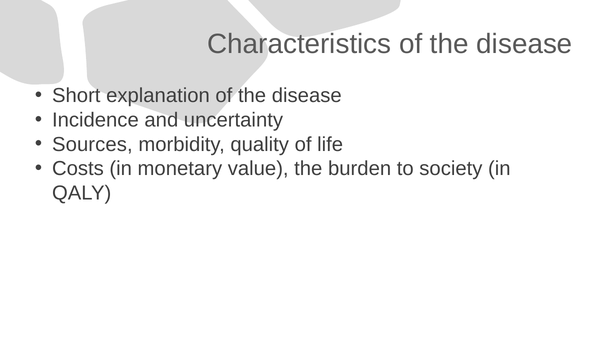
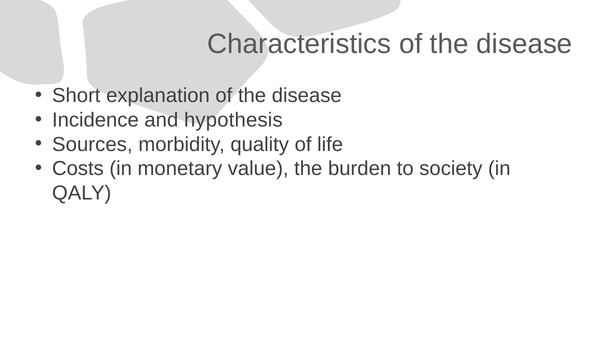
uncertainty: uncertainty -> hypothesis
